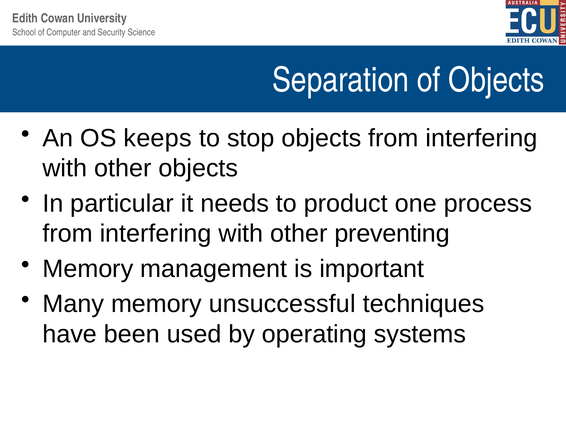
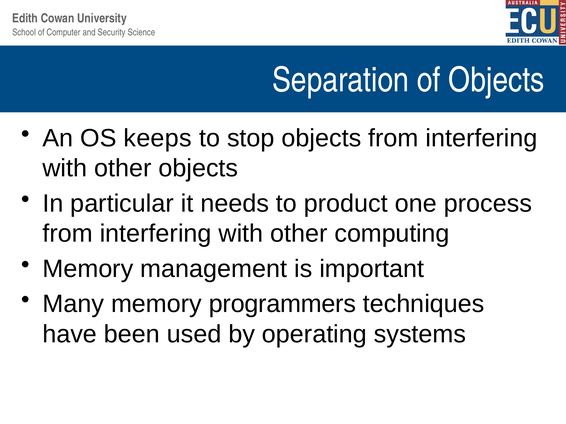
preventing: preventing -> computing
unsuccessful: unsuccessful -> programmers
